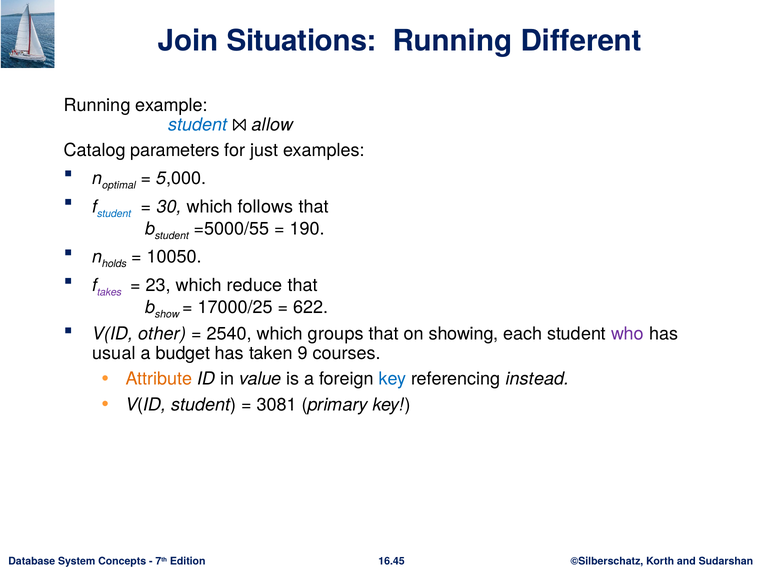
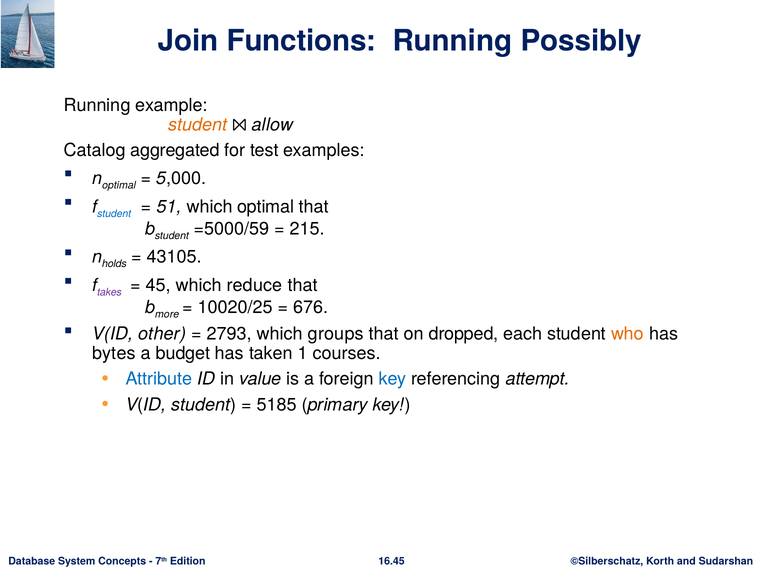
Situations: Situations -> Functions
Different: Different -> Possibly
student at (198, 125) colour: blue -> orange
parameters: parameters -> aggregated
just: just -> test
30: 30 -> 51
which follows: follows -> optimal
=5000/55: =5000/55 -> =5000/59
190: 190 -> 215
10050: 10050 -> 43105
23: 23 -> 45
show: show -> more
17000/25: 17000/25 -> 10020/25
622: 622 -> 676
2540: 2540 -> 2793
showing: showing -> dropped
who colour: purple -> orange
usual: usual -> bytes
9: 9 -> 1
Attribute colour: orange -> blue
instead: instead -> attempt
3081: 3081 -> 5185
